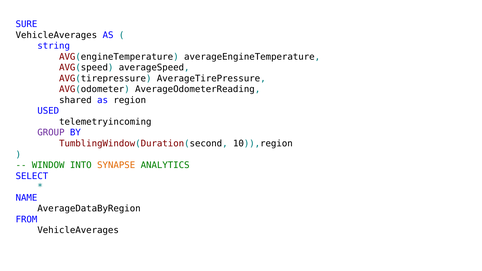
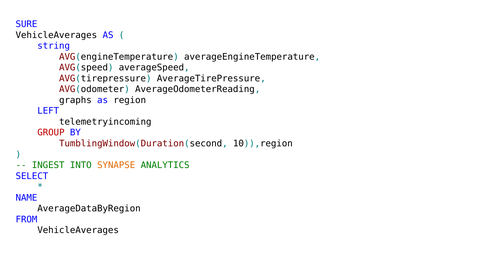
shared: shared -> graphs
USED: USED -> LEFT
GROUP colour: purple -> red
WINDOW: WINDOW -> INGEST
